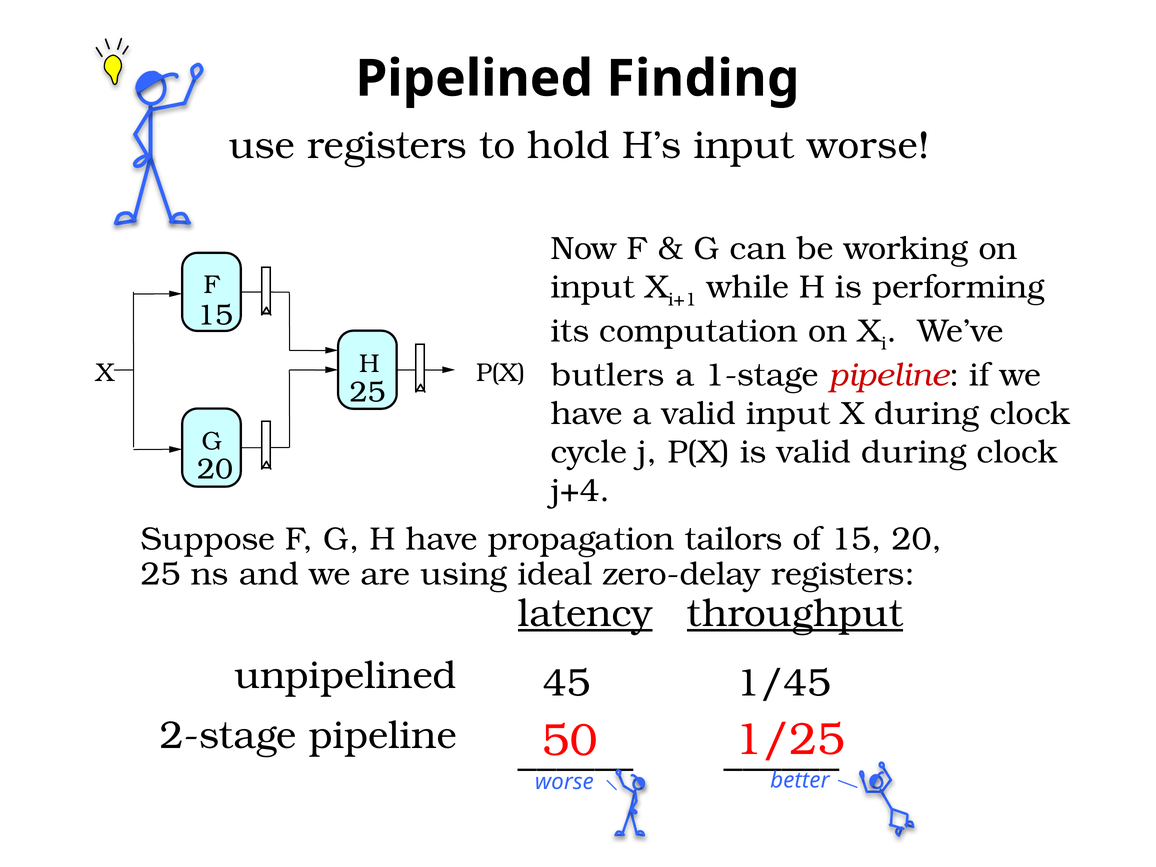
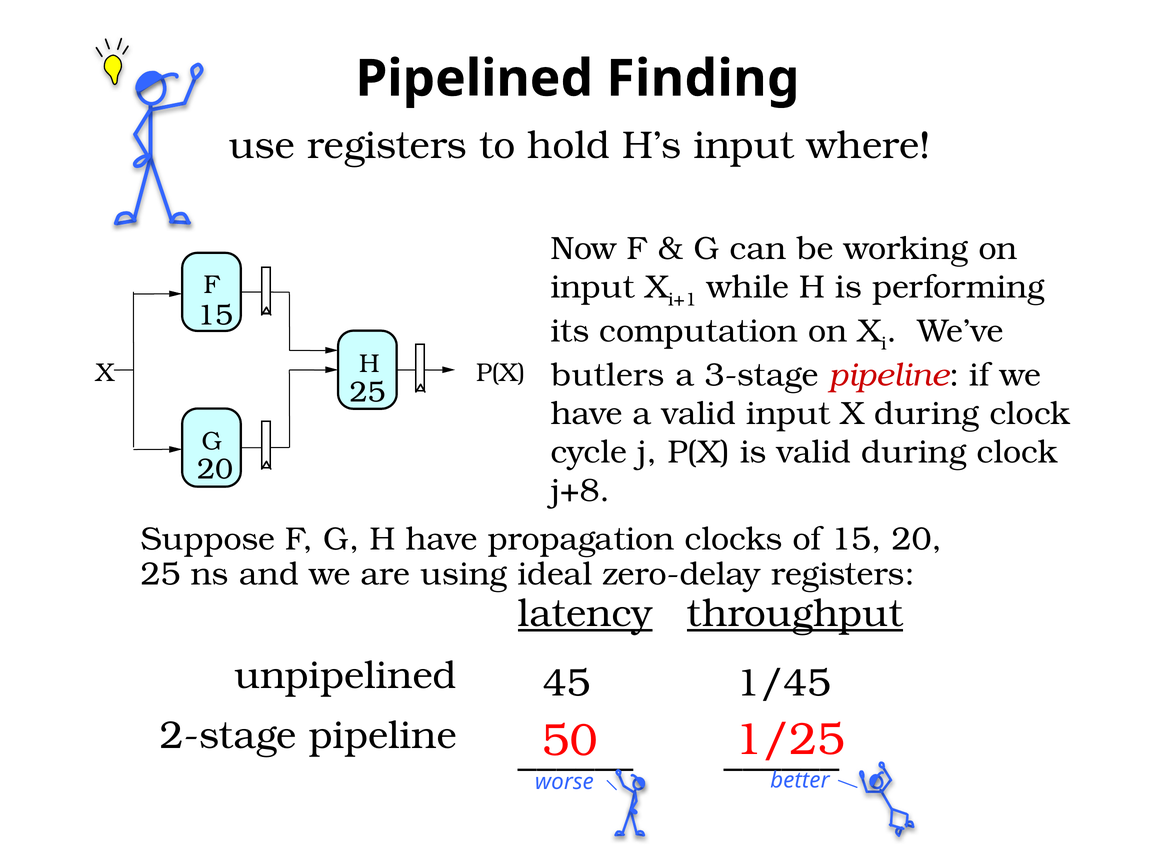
input worse: worse -> where
1-stage: 1-stage -> 3-stage
j+4: j+4 -> j+8
tailors: tailors -> clocks
